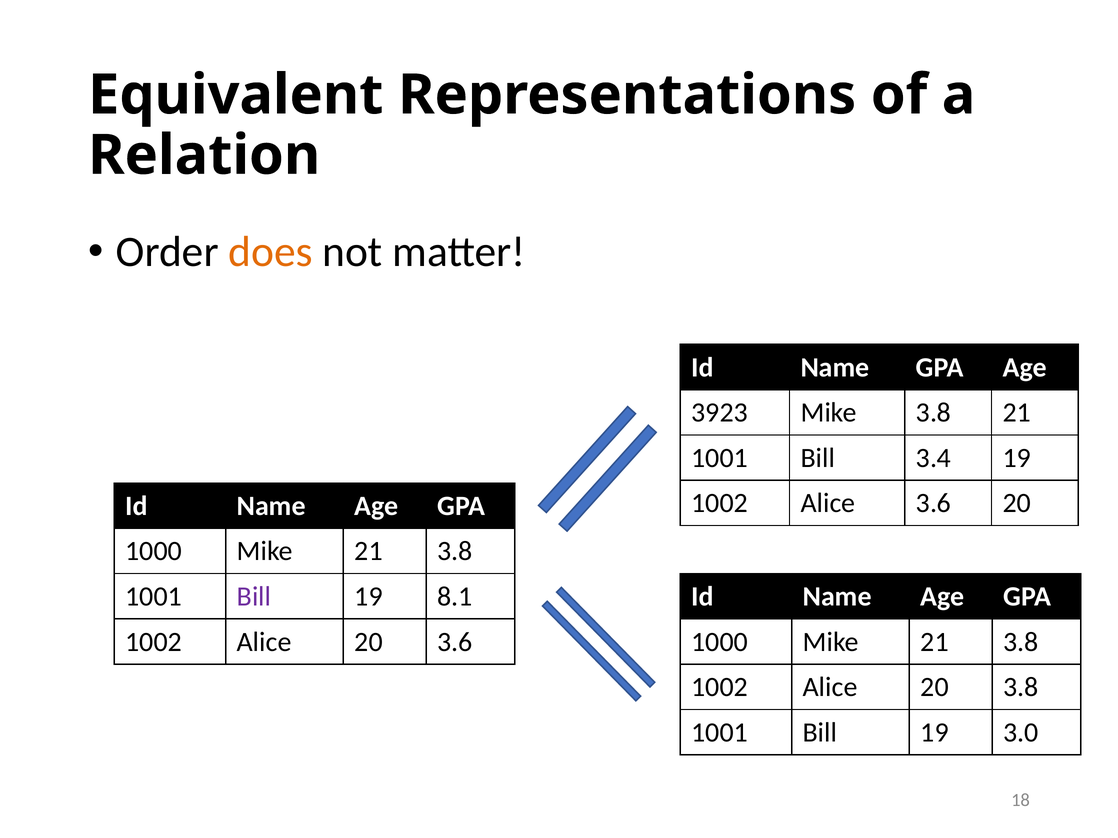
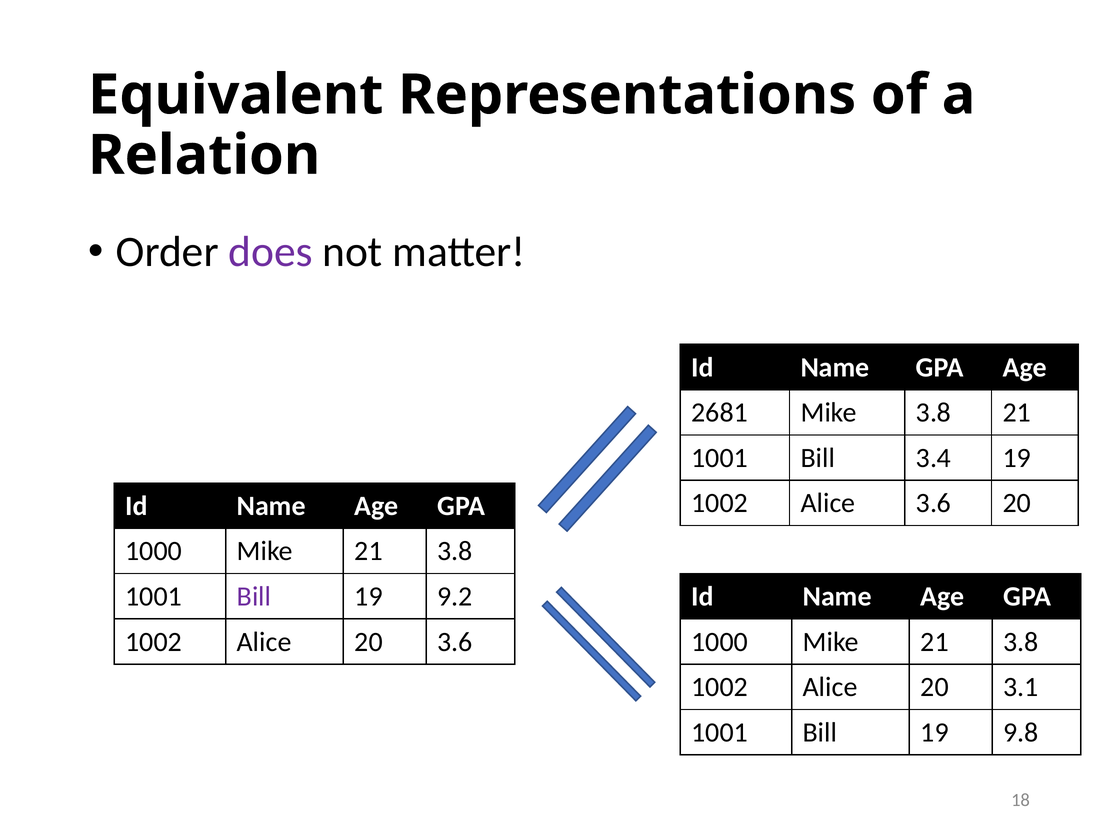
does colour: orange -> purple
3923: 3923 -> 2681
8.1: 8.1 -> 9.2
20 3.8: 3.8 -> 3.1
3.0: 3.0 -> 9.8
